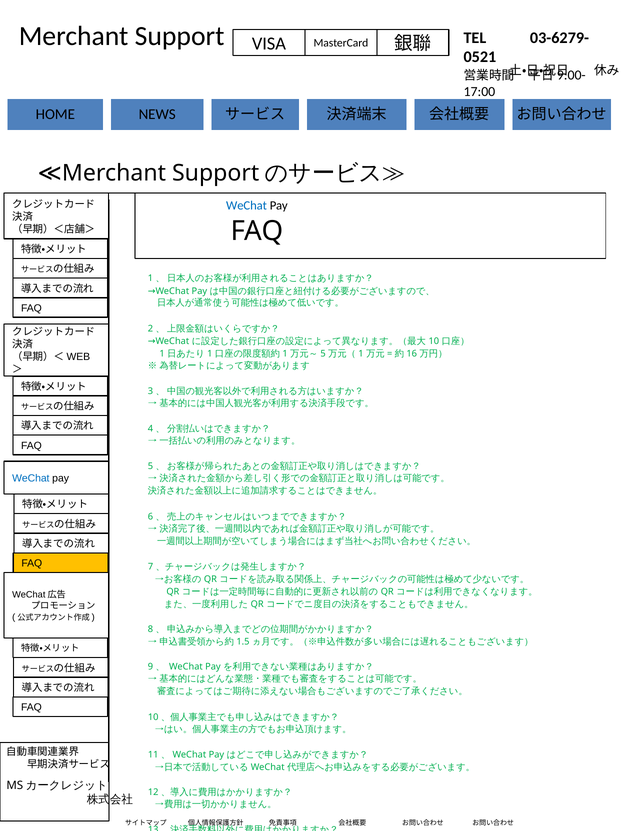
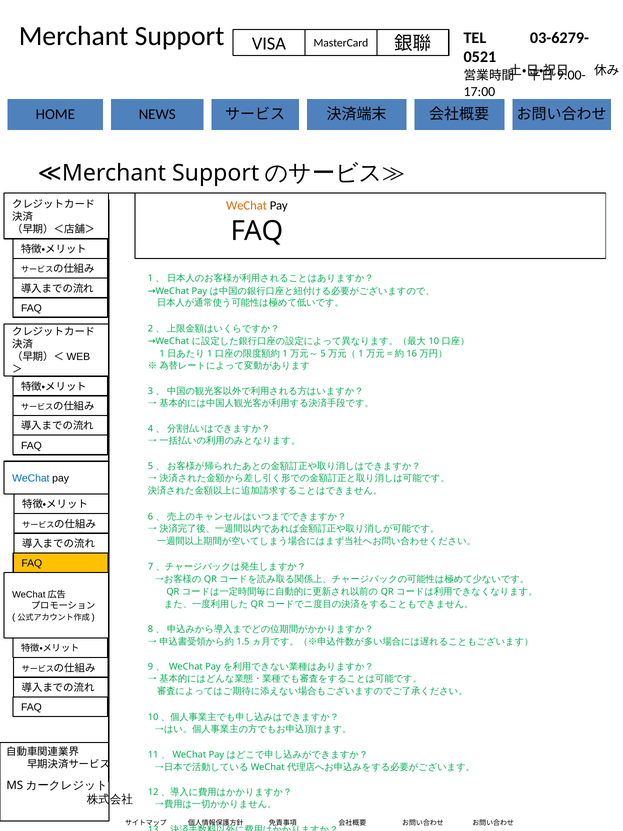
WeChat at (247, 205) colour: blue -> orange
